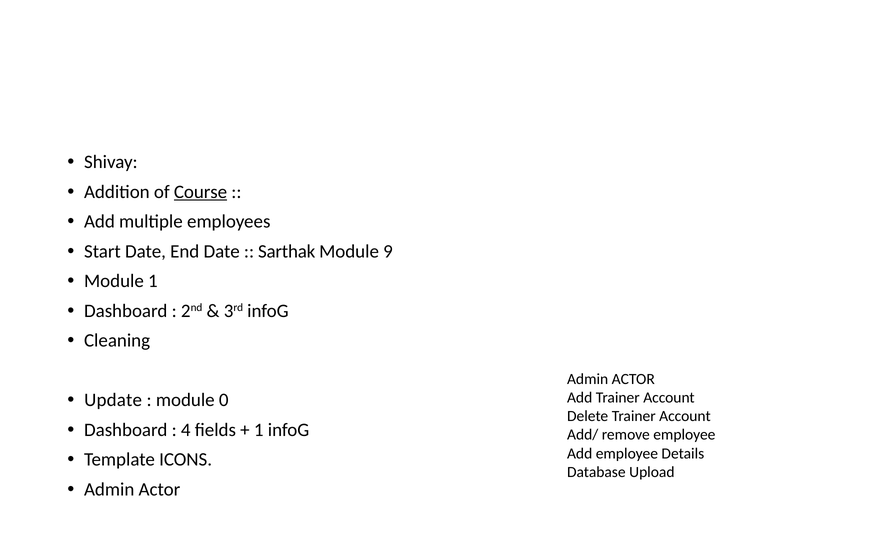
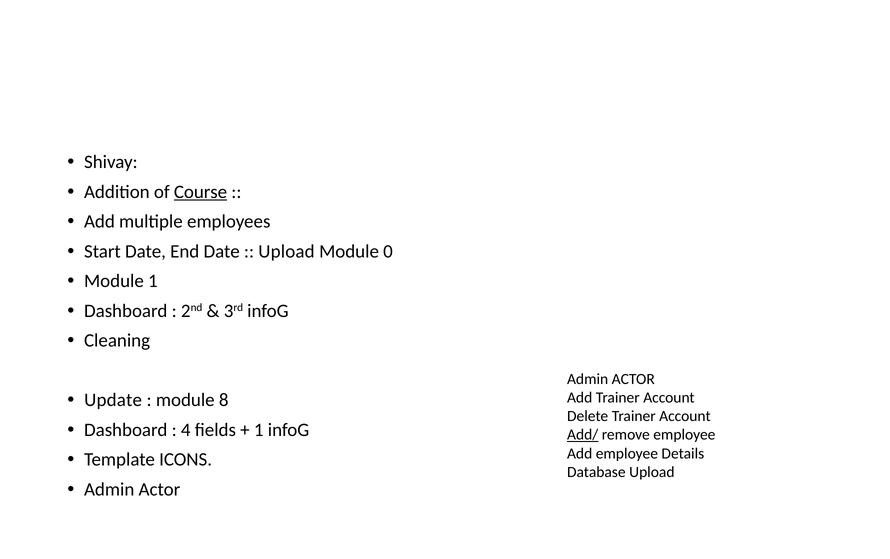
Sarthak at (287, 251): Sarthak -> Upload
9: 9 -> 0
0: 0 -> 8
Add/ underline: none -> present
